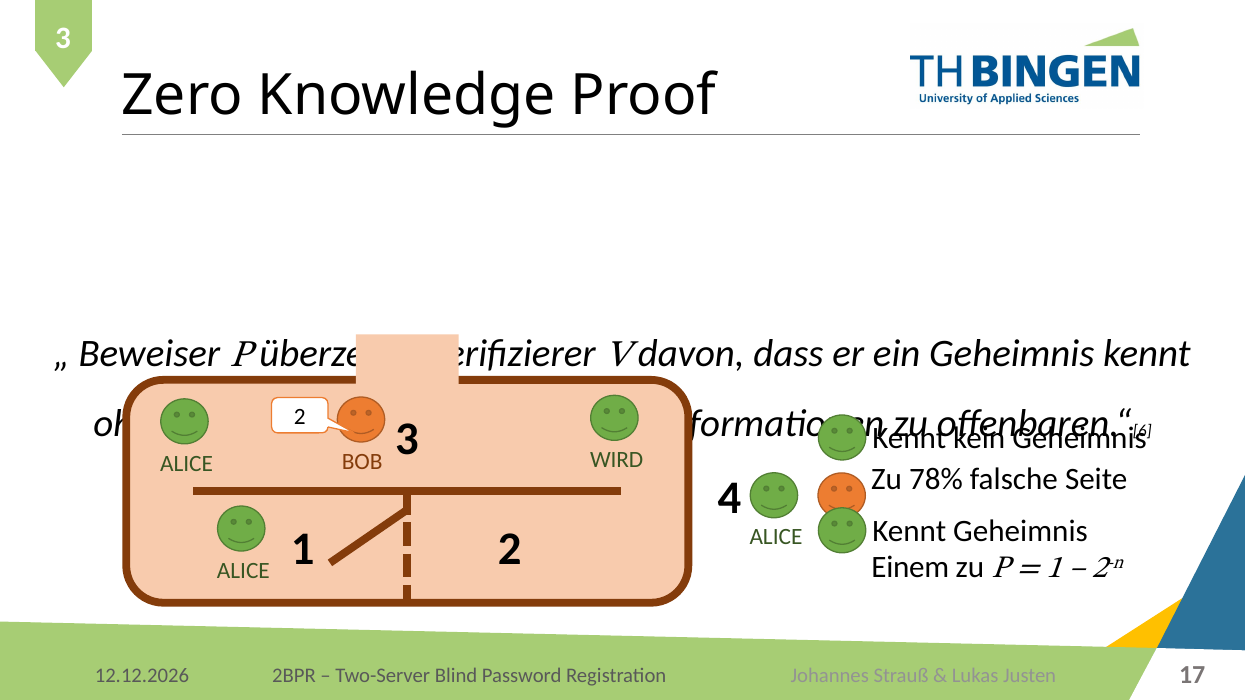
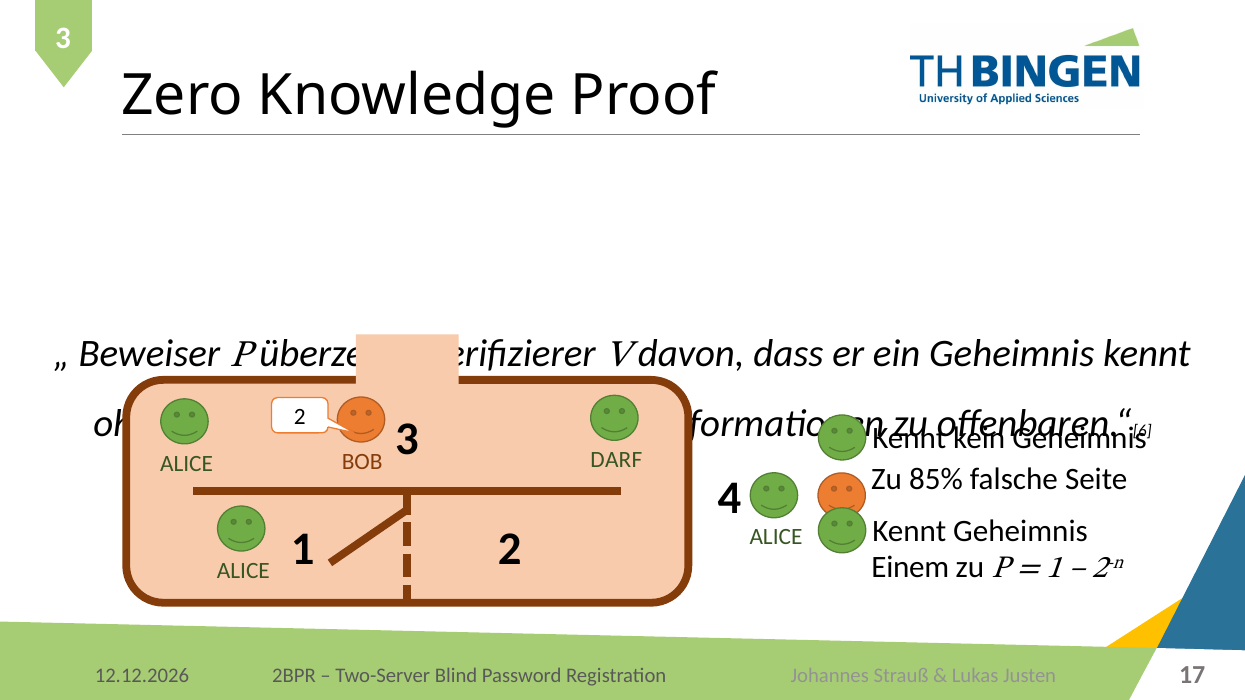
WIRD: WIRD -> DARF
78%: 78% -> 85%
